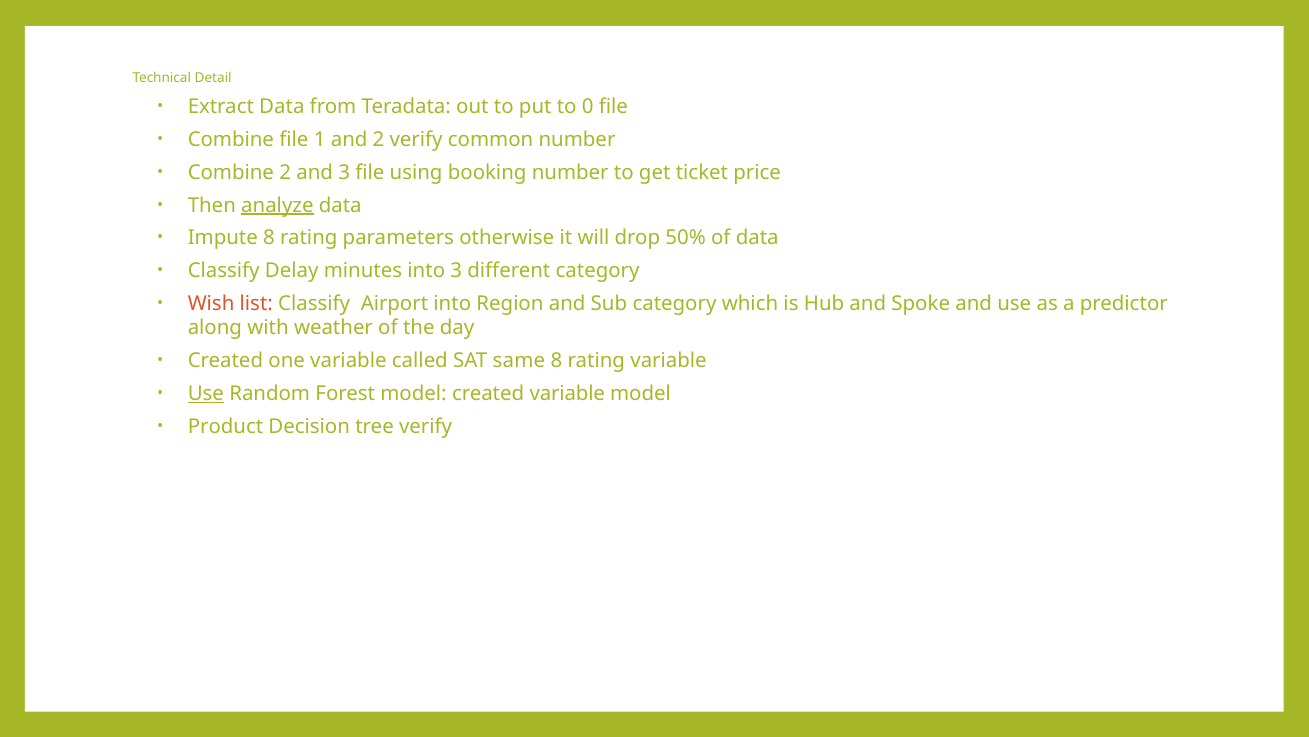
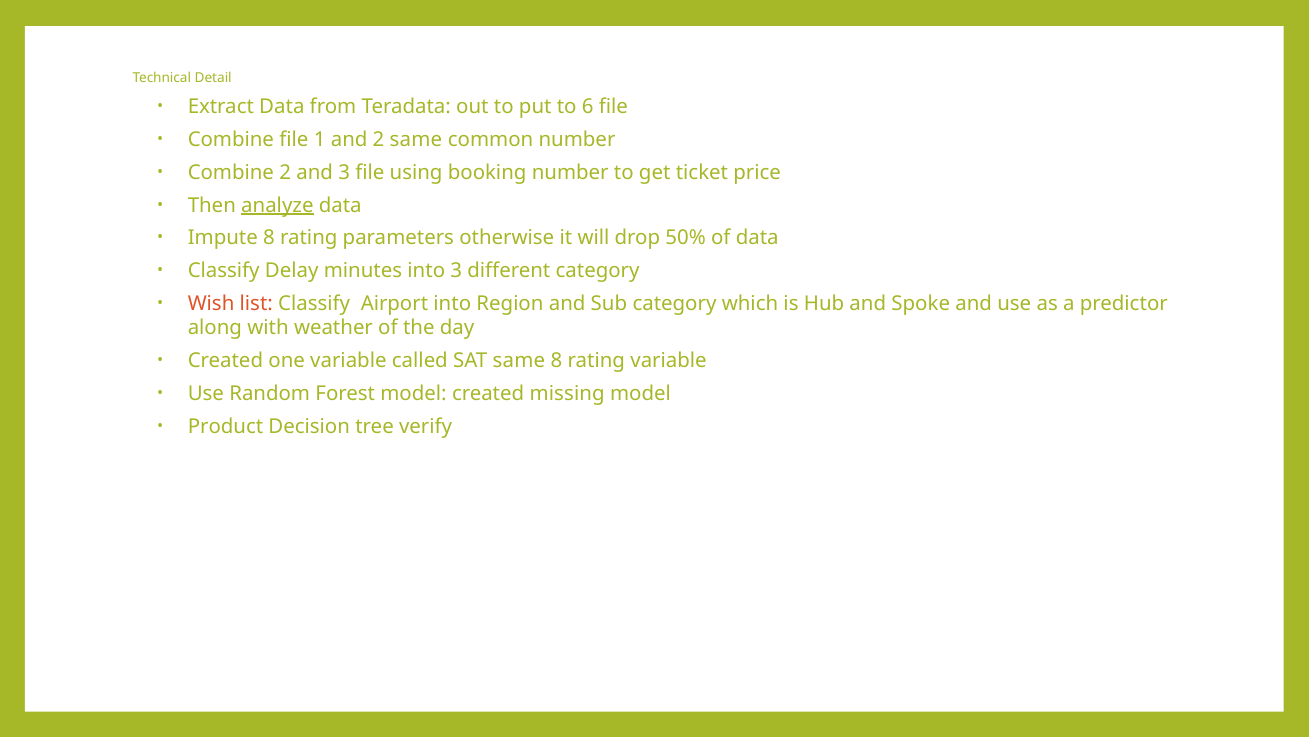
0: 0 -> 6
2 verify: verify -> same
Use at (206, 393) underline: present -> none
created variable: variable -> missing
